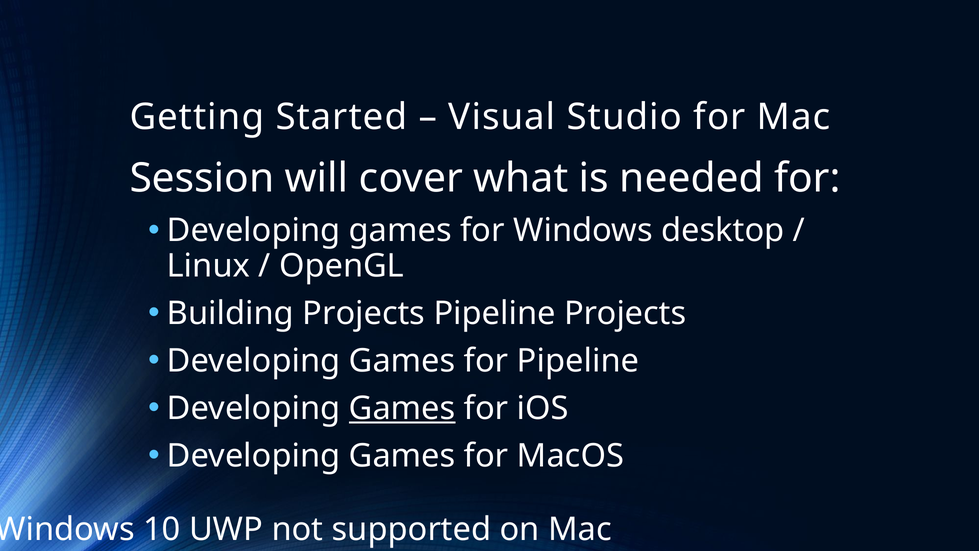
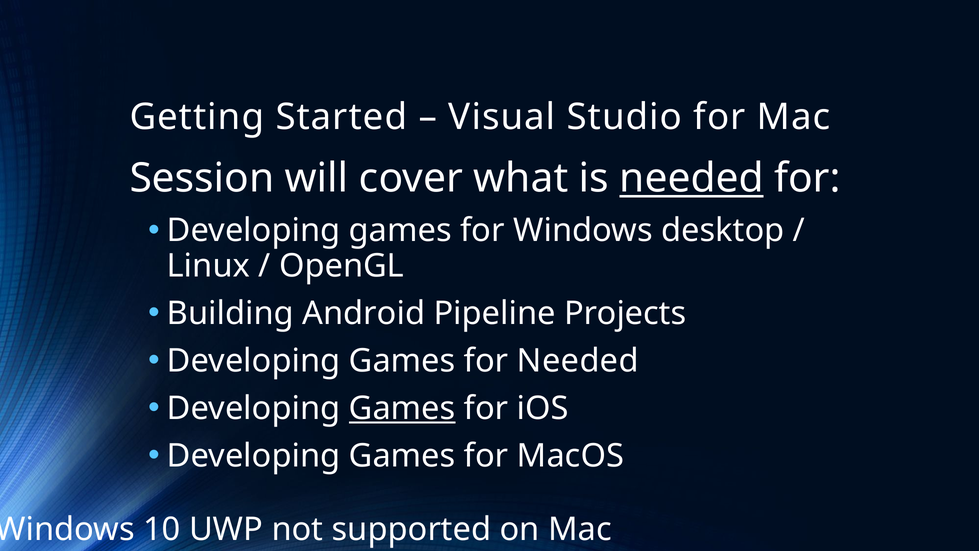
needed at (692, 178) underline: none -> present
Building Projects: Projects -> Android
for Pipeline: Pipeline -> Needed
